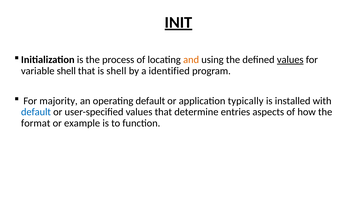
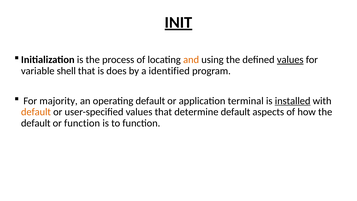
is shell: shell -> does
typically: typically -> terminal
installed underline: none -> present
default at (36, 112) colour: blue -> orange
determine entries: entries -> default
format at (36, 123): format -> default
or example: example -> function
